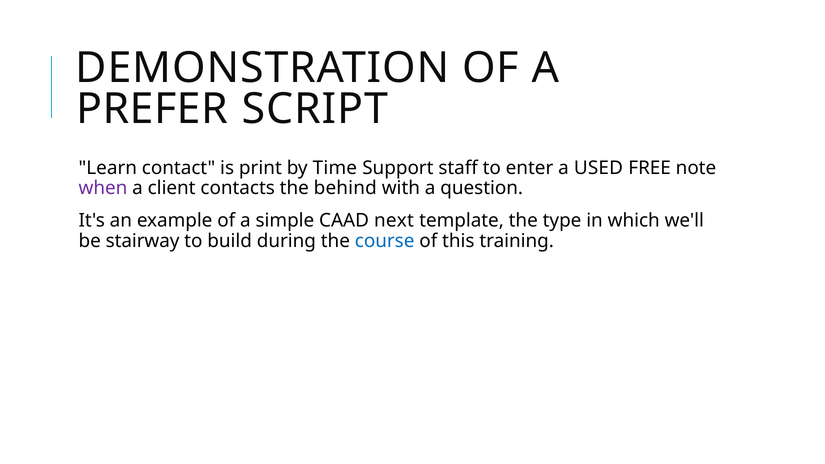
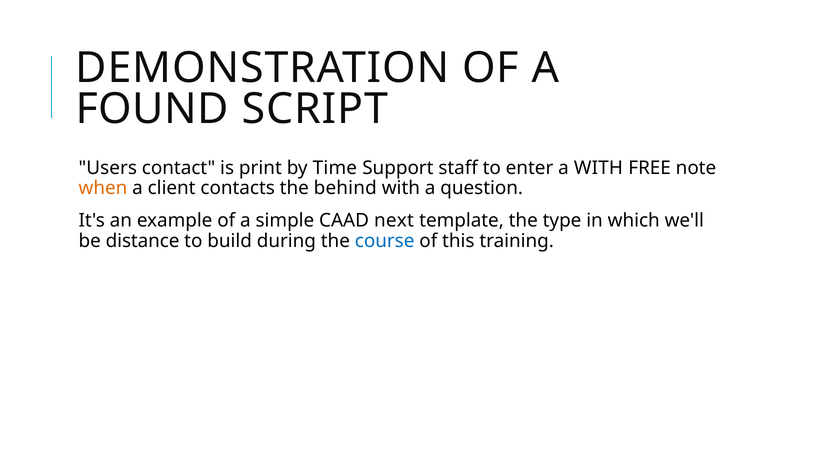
PREFER: PREFER -> FOUND
Learn: Learn -> Users
a USED: USED -> WITH
when colour: purple -> orange
stairway: stairway -> distance
